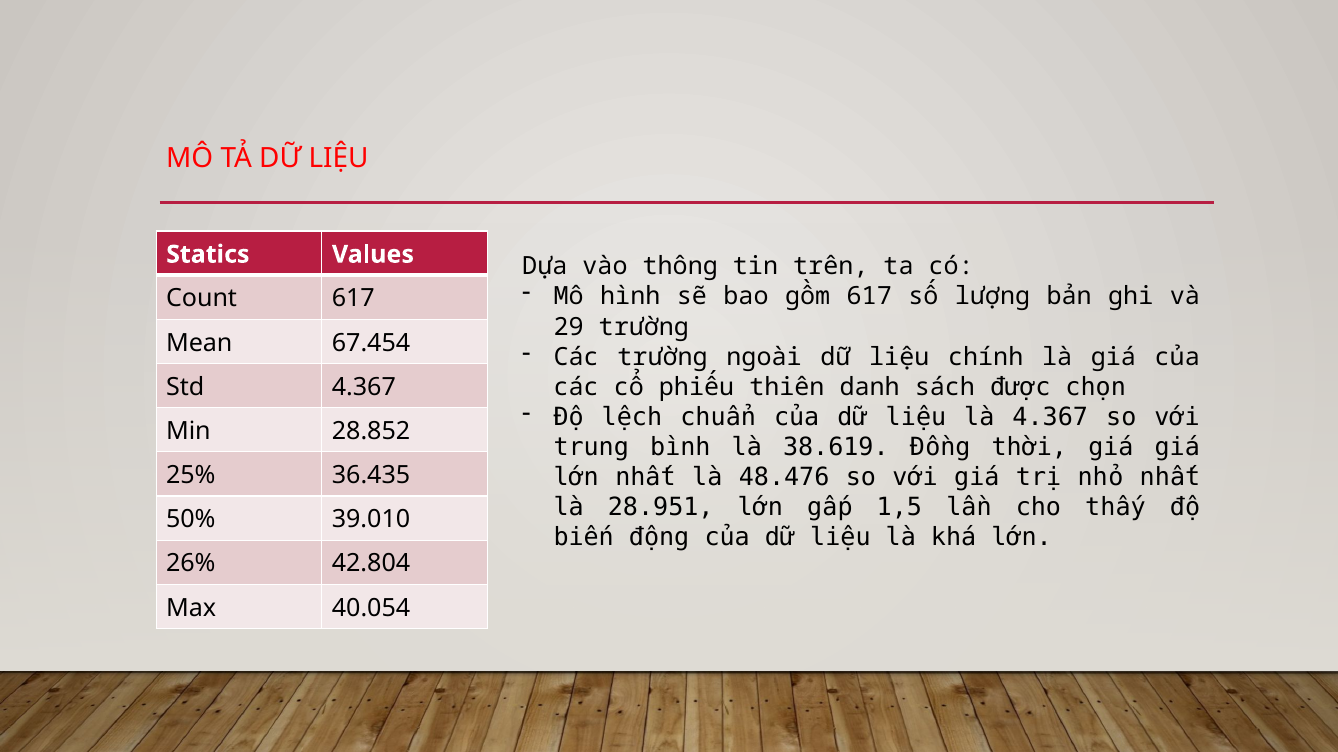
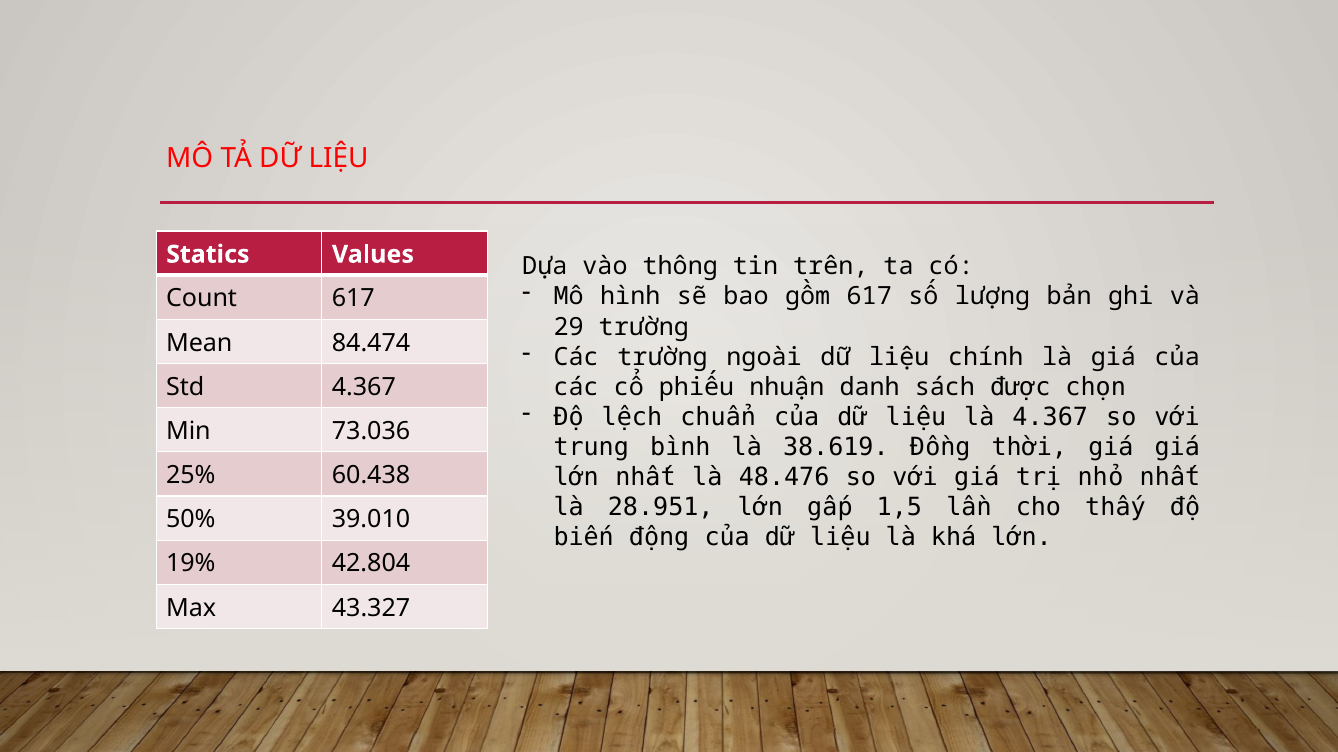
67.454: 67.454 -> 84.474
thiên: thiên -> nhuận
28.852: 28.852 -> 73.036
36.435: 36.435 -> 60.438
26%: 26% -> 19%
40.054: 40.054 -> 43.327
